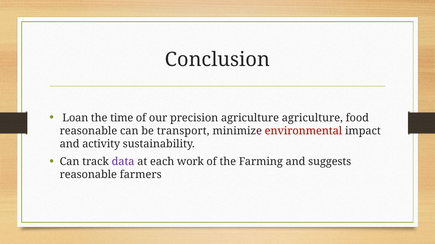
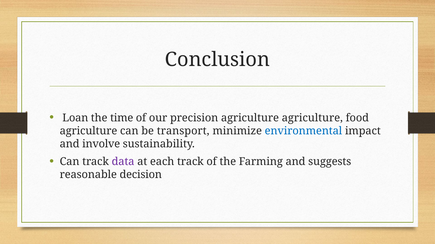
reasonable at (88, 131): reasonable -> agriculture
environmental colour: red -> blue
activity: activity -> involve
each work: work -> track
farmers: farmers -> decision
